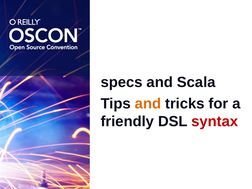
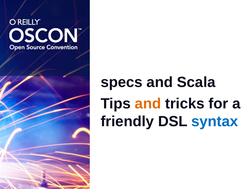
syntax colour: red -> blue
